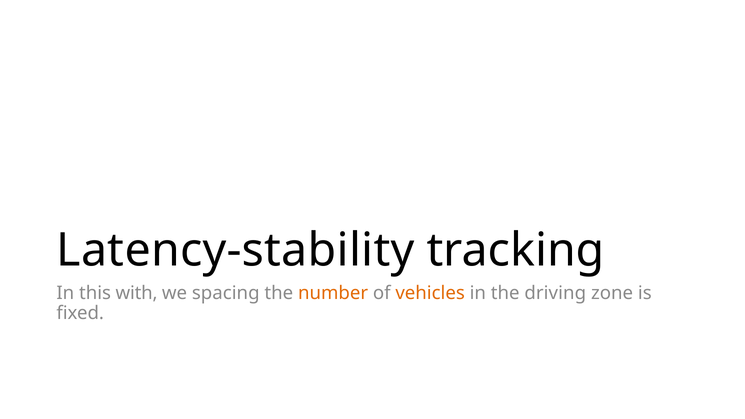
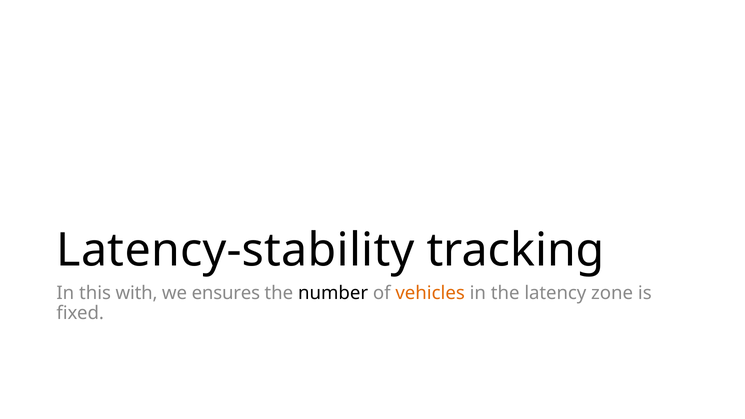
spacing: spacing -> ensures
number colour: orange -> black
driving: driving -> latency
